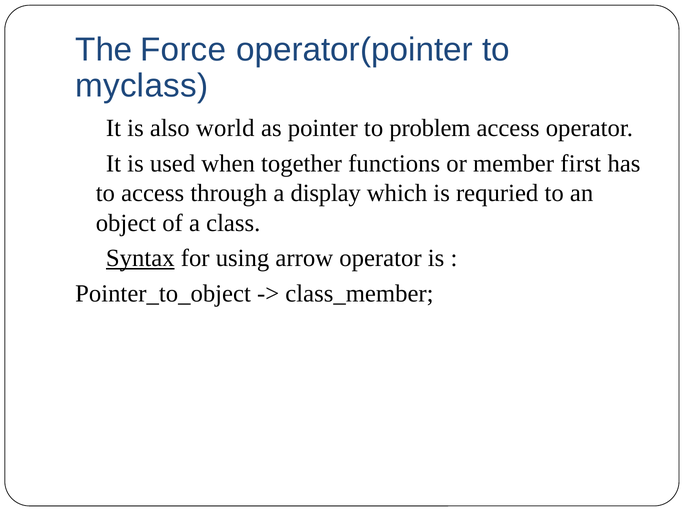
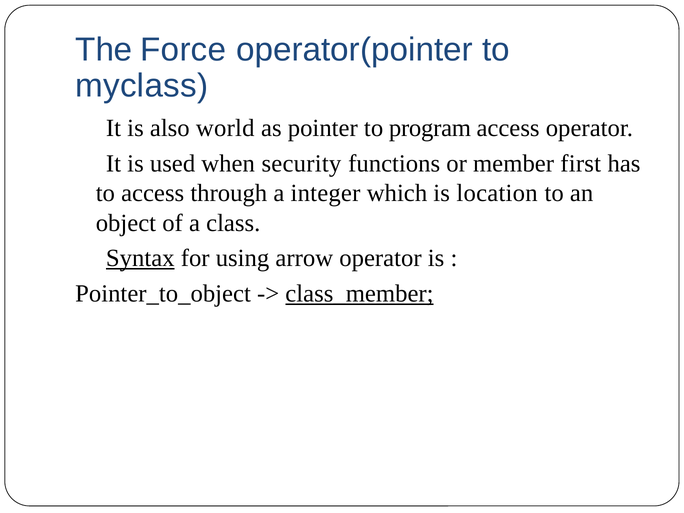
problem: problem -> program
together: together -> security
display: display -> integer
requried: requried -> location
class_member underline: none -> present
